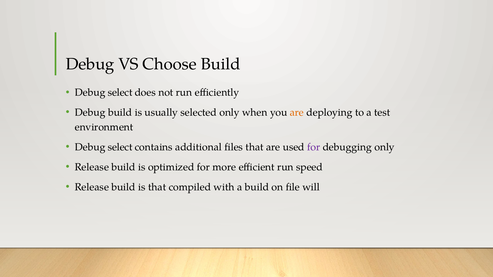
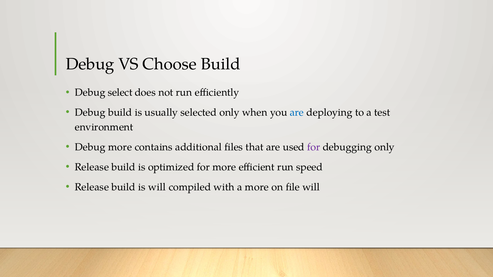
are at (297, 113) colour: orange -> blue
select at (120, 147): select -> more
is that: that -> will
a build: build -> more
